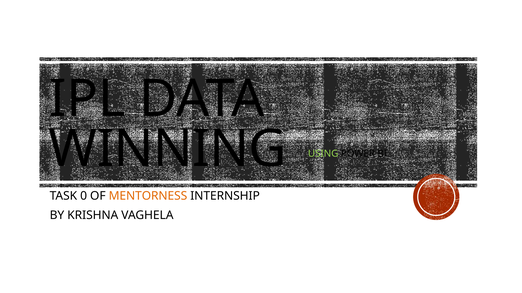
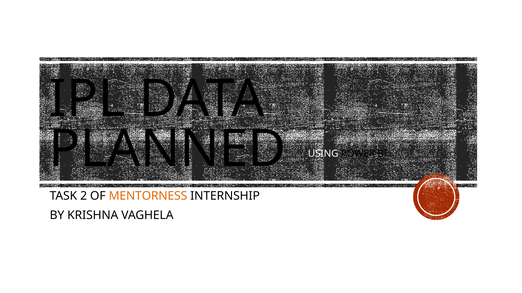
WINNING: WINNING -> PLANNED
USING colour: light green -> white
0: 0 -> 2
